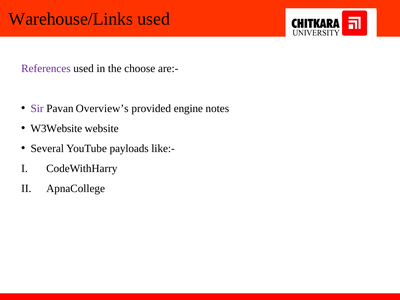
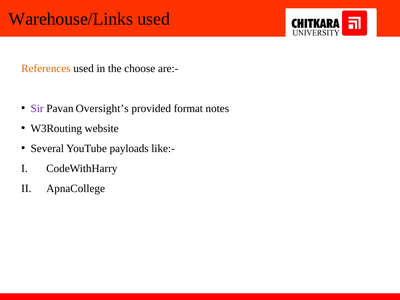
References colour: purple -> orange
Overview’s: Overview’s -> Oversight’s
engine: engine -> format
W3Website: W3Website -> W3Routing
